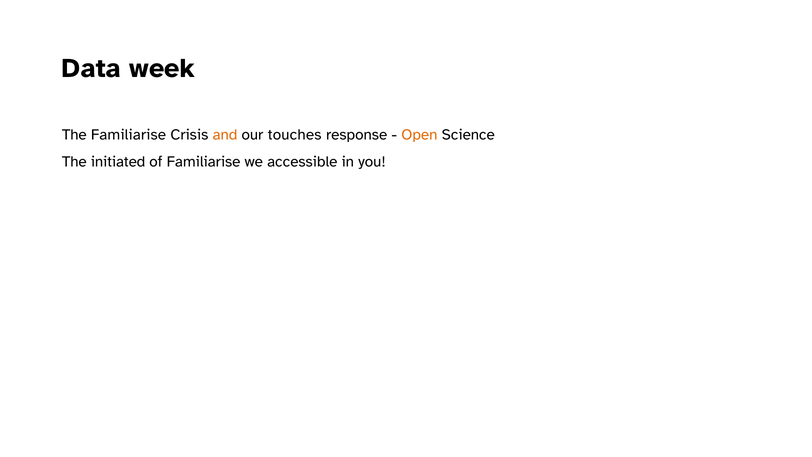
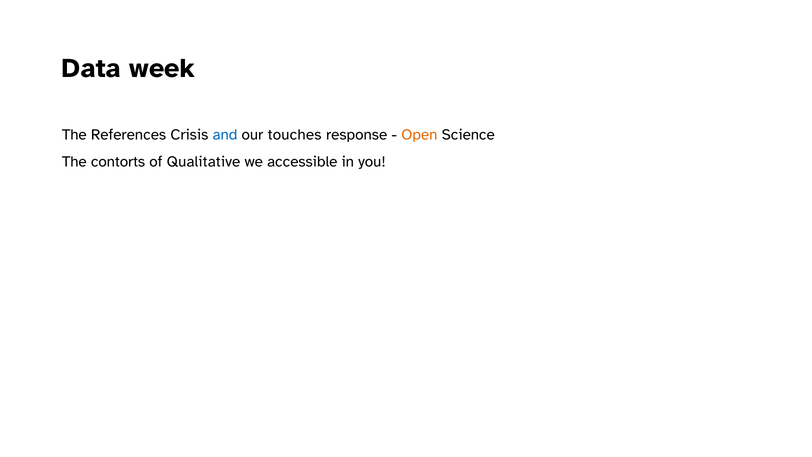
The Familiarise: Familiarise -> References
and colour: orange -> blue
initiated: initiated -> contorts
of Familiarise: Familiarise -> Qualitative
